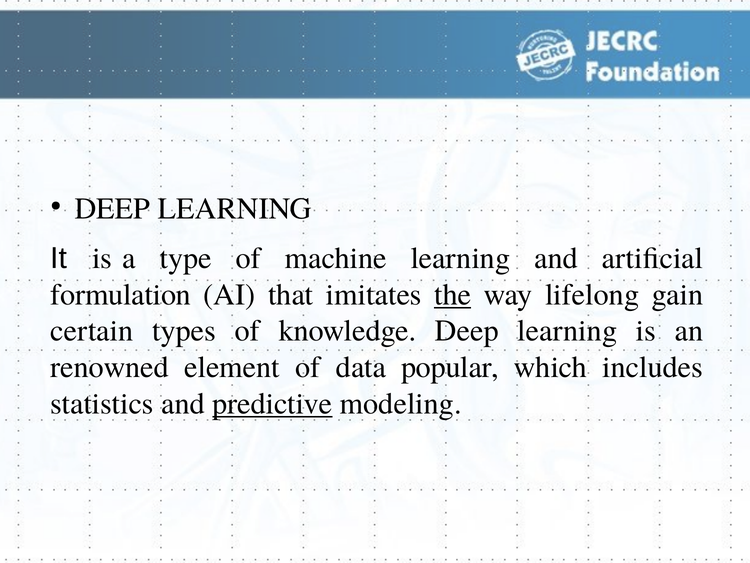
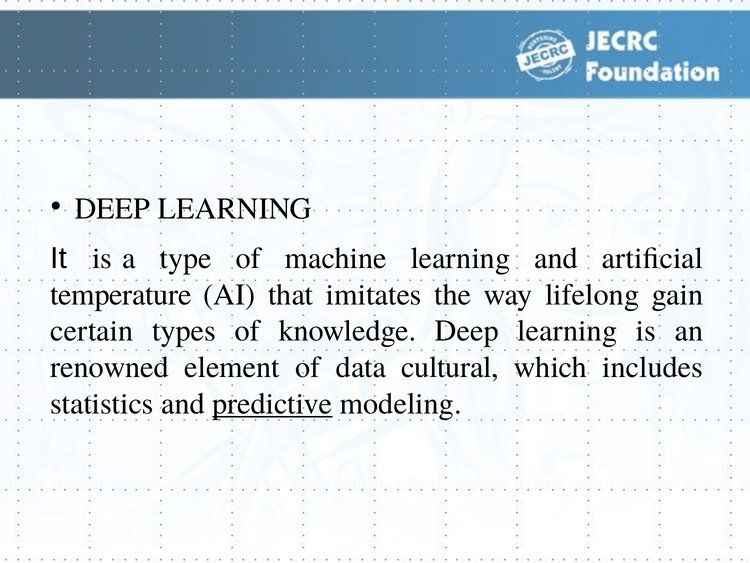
formulation: formulation -> temperature
the underline: present -> none
popular: popular -> cultural
